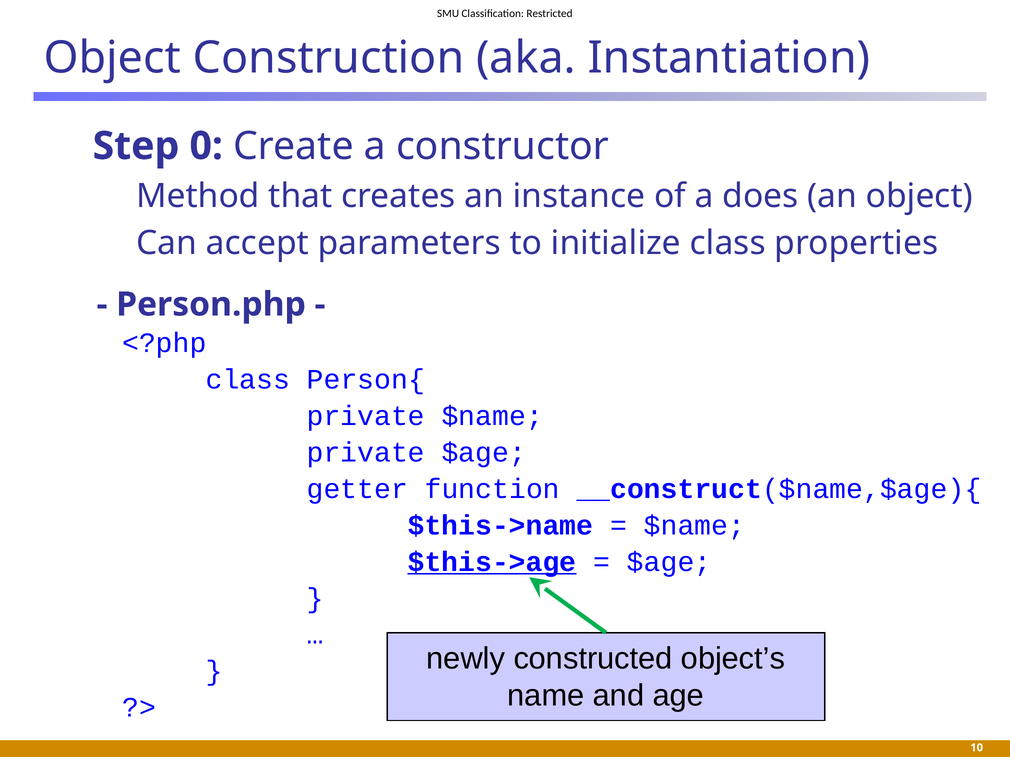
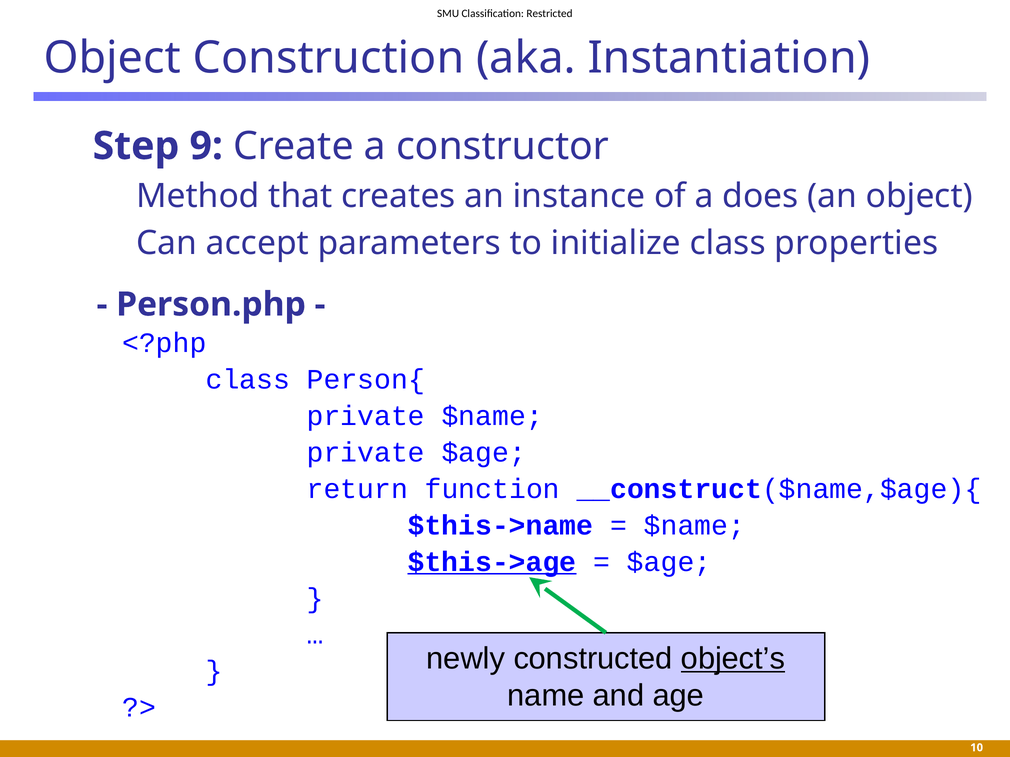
0: 0 -> 9
getter: getter -> return
object’s underline: none -> present
